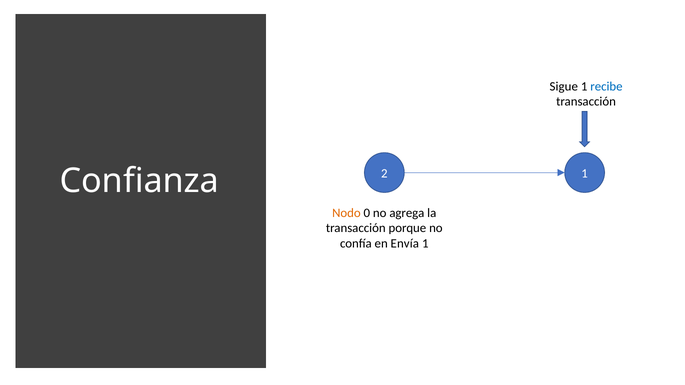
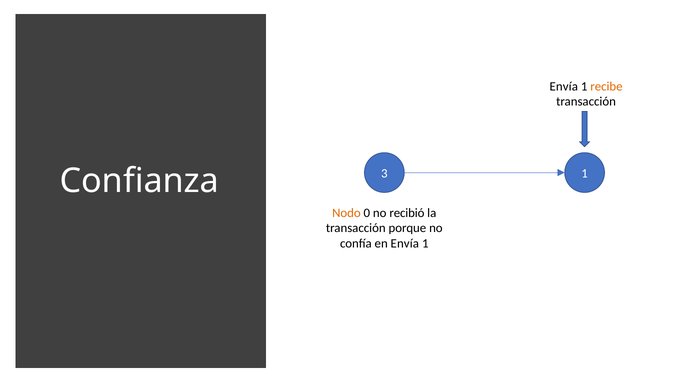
Sigue at (564, 86): Sigue -> Envía
recibe colour: blue -> orange
2: 2 -> 3
agrega: agrega -> recibió
